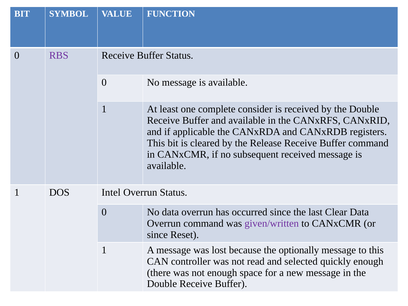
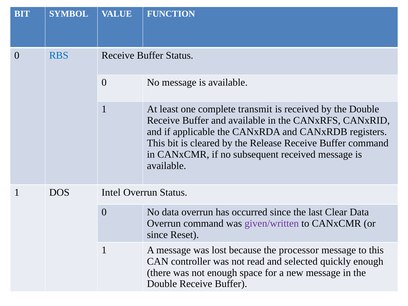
RBS colour: purple -> blue
consider: consider -> transmit
optionally: optionally -> processor
